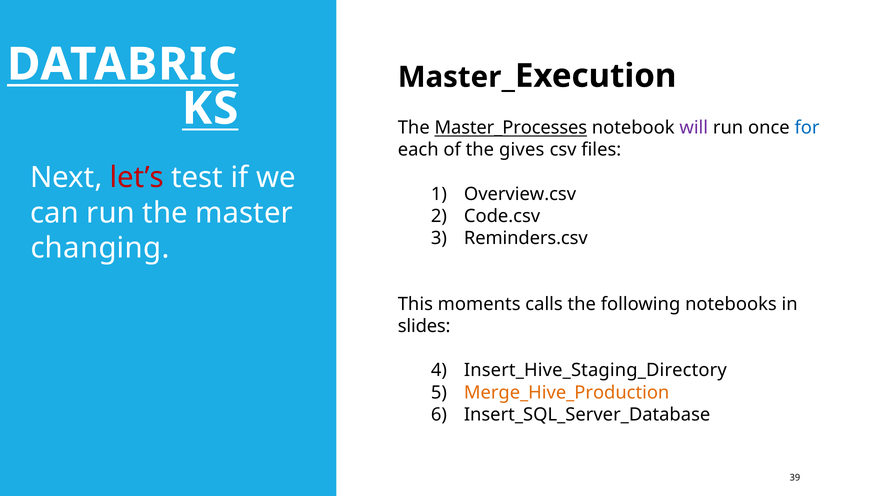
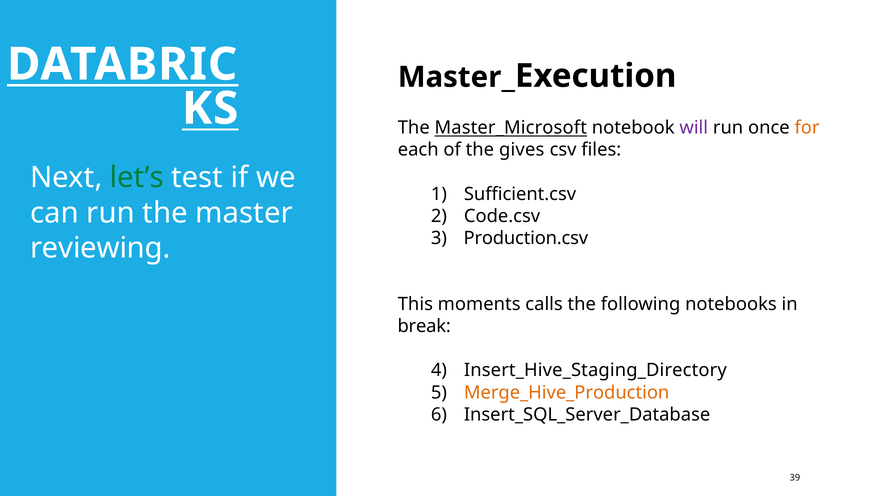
Master_Processes: Master_Processes -> Master_Microsoft
for colour: blue -> orange
let’s colour: red -> green
Overview.csv: Overview.csv -> Sufficient.csv
Reminders.csv: Reminders.csv -> Production.csv
changing: changing -> reviewing
slides: slides -> break
